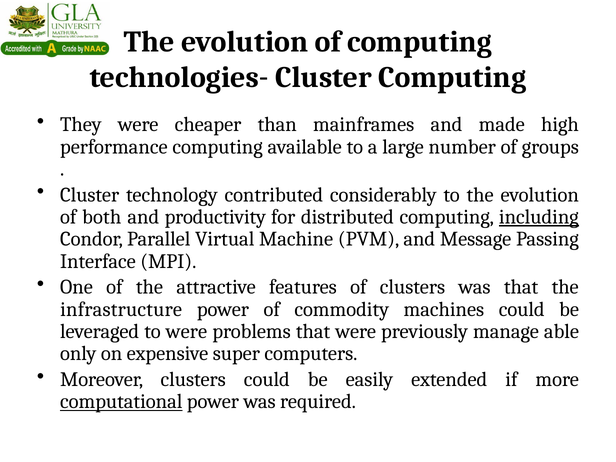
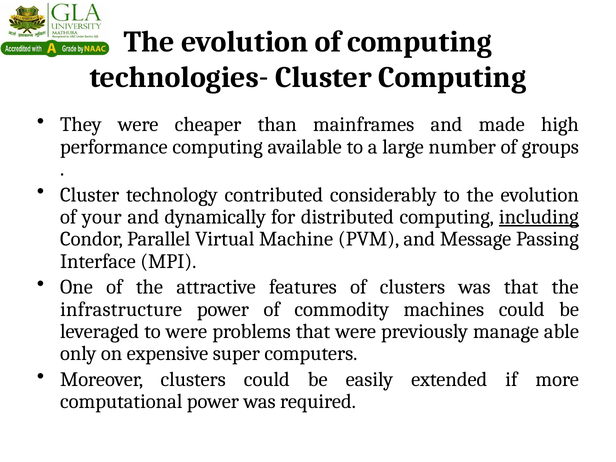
both: both -> your
productivity: productivity -> dynamically
computational underline: present -> none
